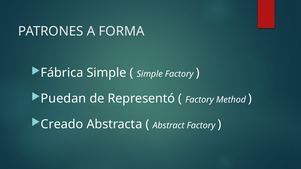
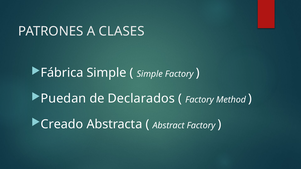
FORMA: FORMA -> CLASES
Representó: Representó -> Declarados
